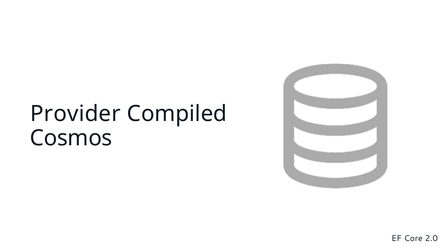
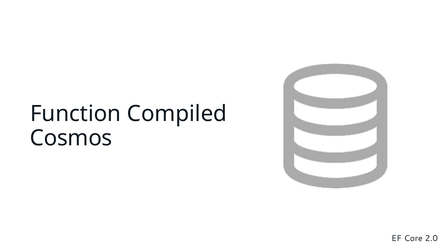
Provider: Provider -> Function
